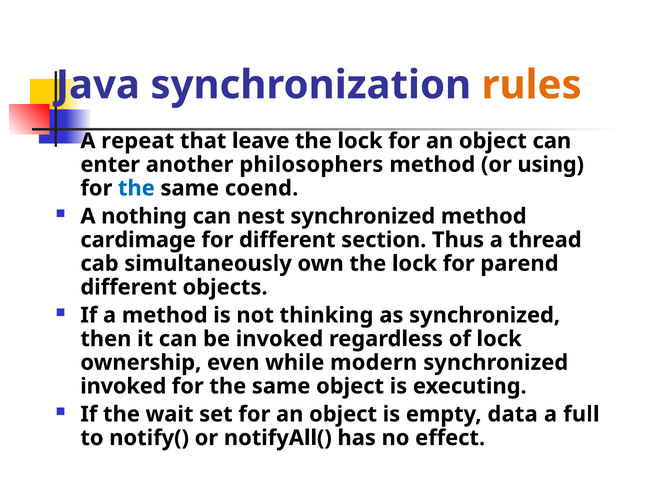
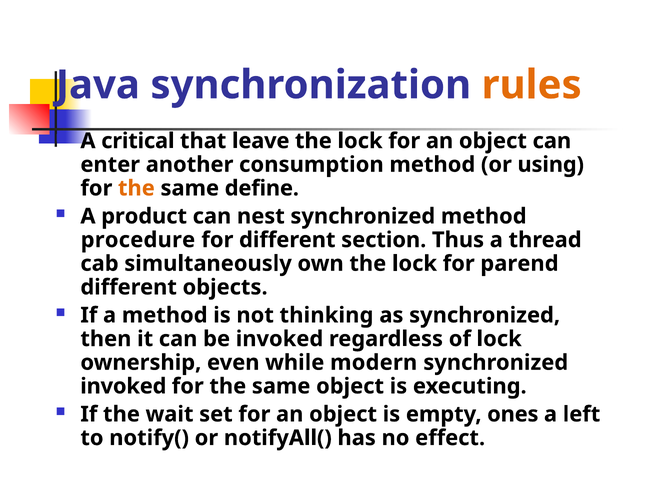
repeat: repeat -> critical
philosophers: philosophers -> consumption
the at (136, 188) colour: blue -> orange
coend: coend -> define
nothing: nothing -> product
cardimage: cardimage -> procedure
data: data -> ones
full: full -> left
